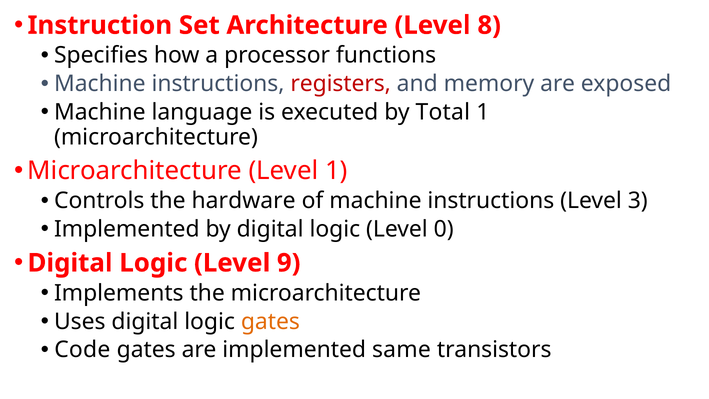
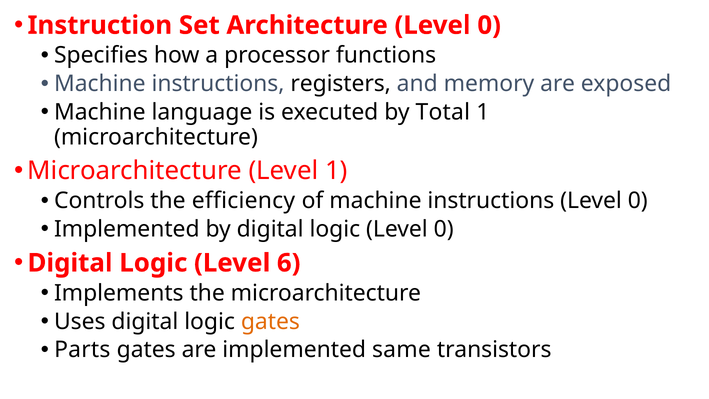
Architecture Level 8: 8 -> 0
registers colour: red -> black
hardware: hardware -> efficiency
instructions Level 3: 3 -> 0
9: 9 -> 6
Code: Code -> Parts
